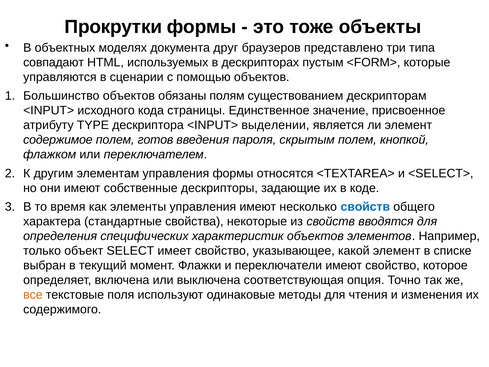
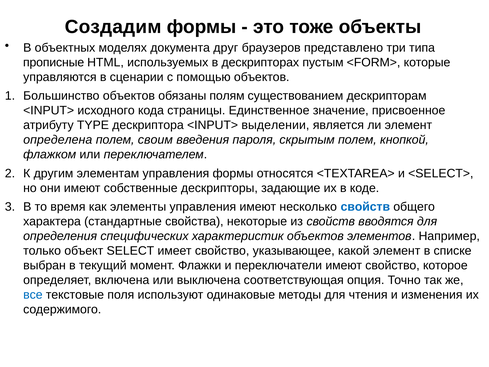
Прокрутки: Прокрутки -> Создадим
совпадают: совпадают -> прописные
содержимое: содержимое -> определена
готов: готов -> своим
все colour: orange -> blue
